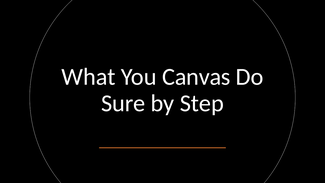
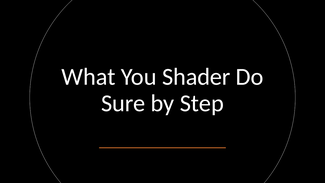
Canvas: Canvas -> Shader
